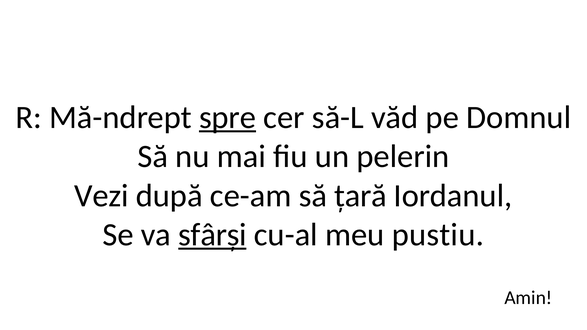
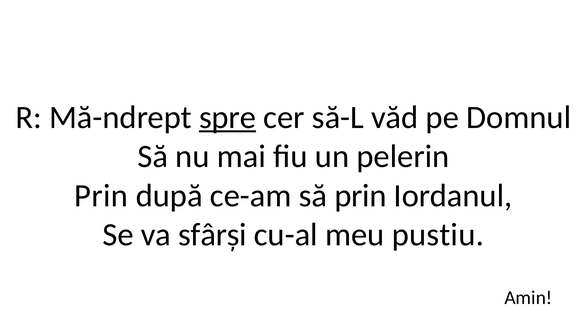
Vezi at (101, 196): Vezi -> Prin
să țară: țară -> prin
sfârși underline: present -> none
